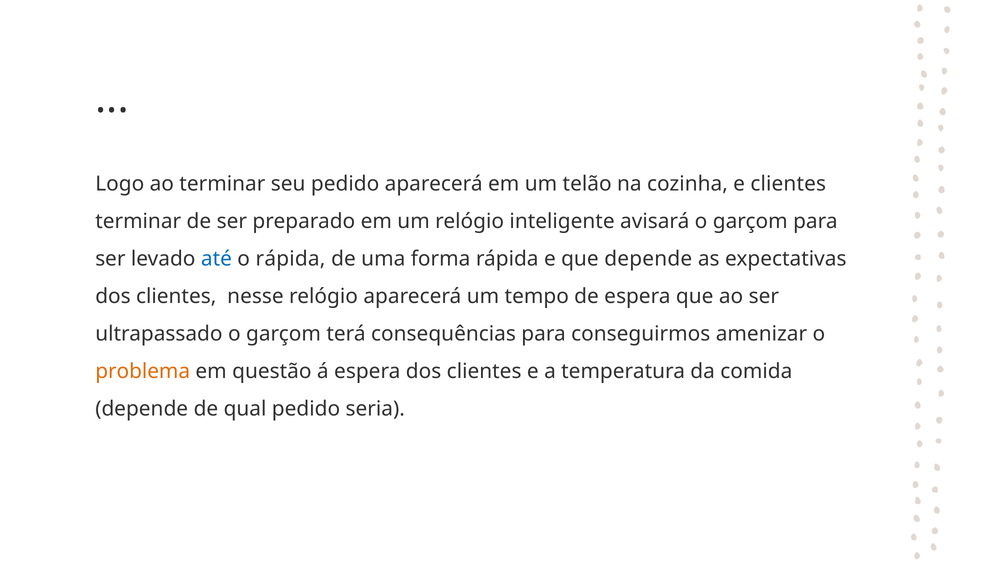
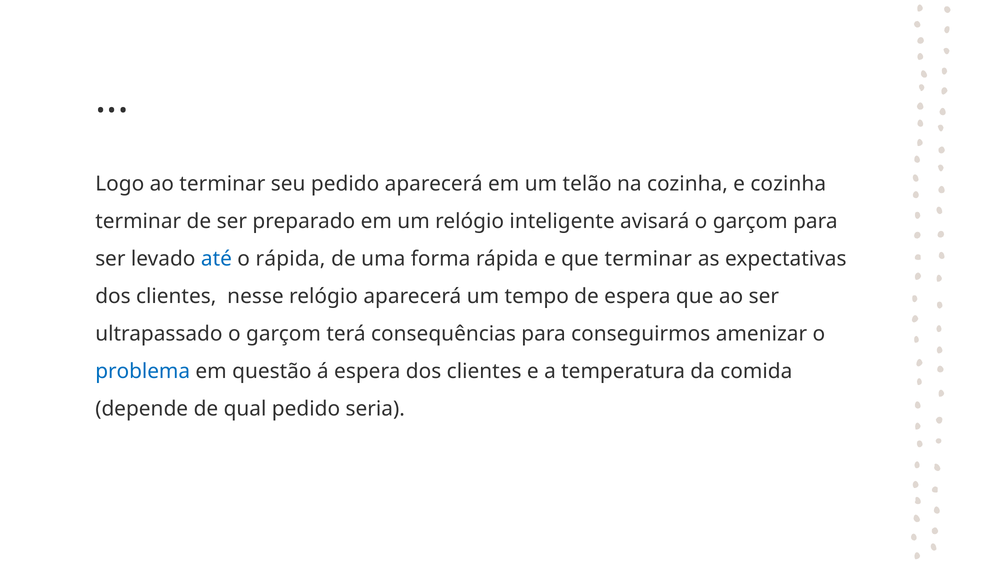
e clientes: clientes -> cozinha
que depende: depende -> terminar
problema colour: orange -> blue
